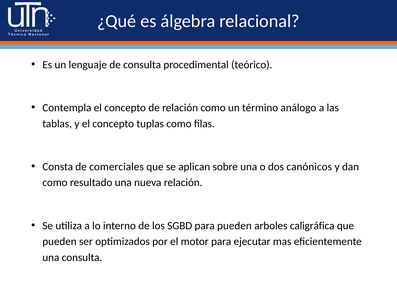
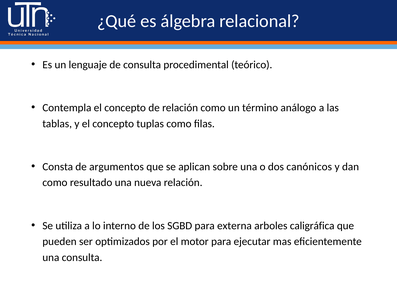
comerciales: comerciales -> argumentos
para pueden: pueden -> externa
